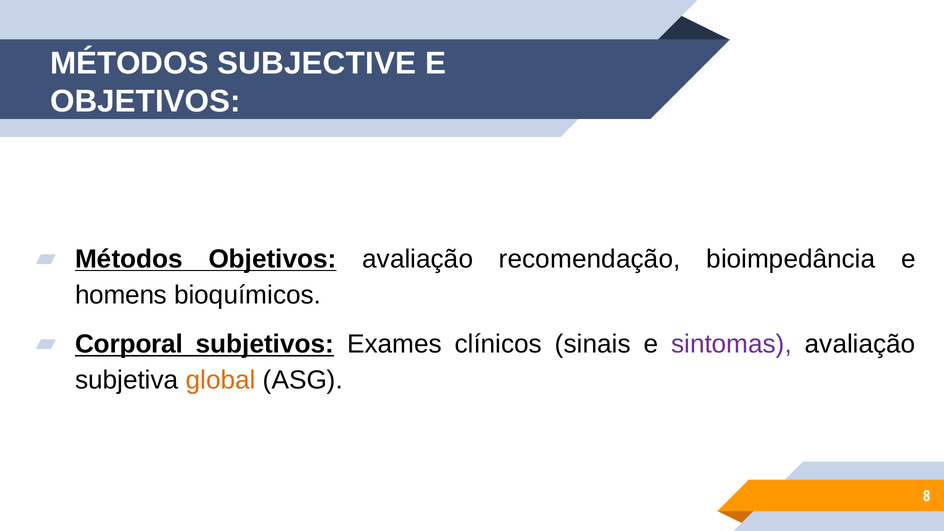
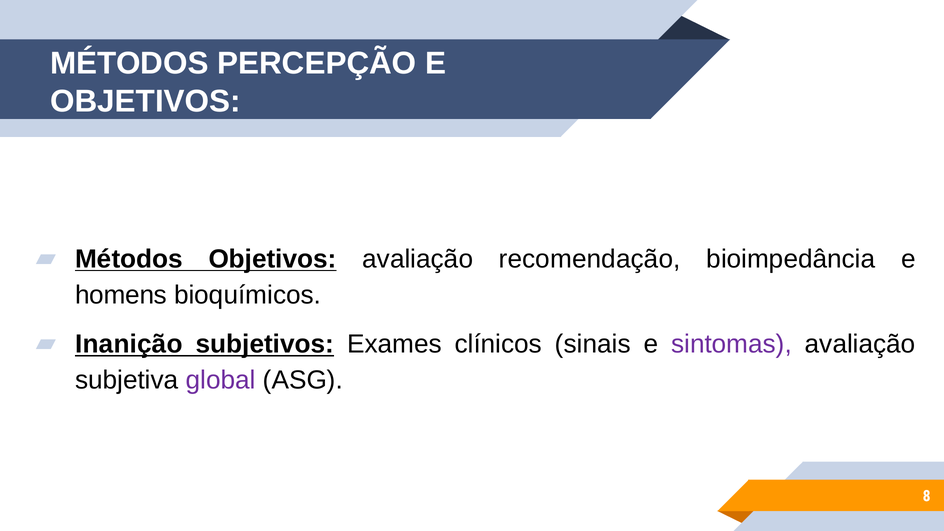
SUBJECTIVE: SUBJECTIVE -> PERCEPÇÃO
Corporal: Corporal -> Inanição
global colour: orange -> purple
